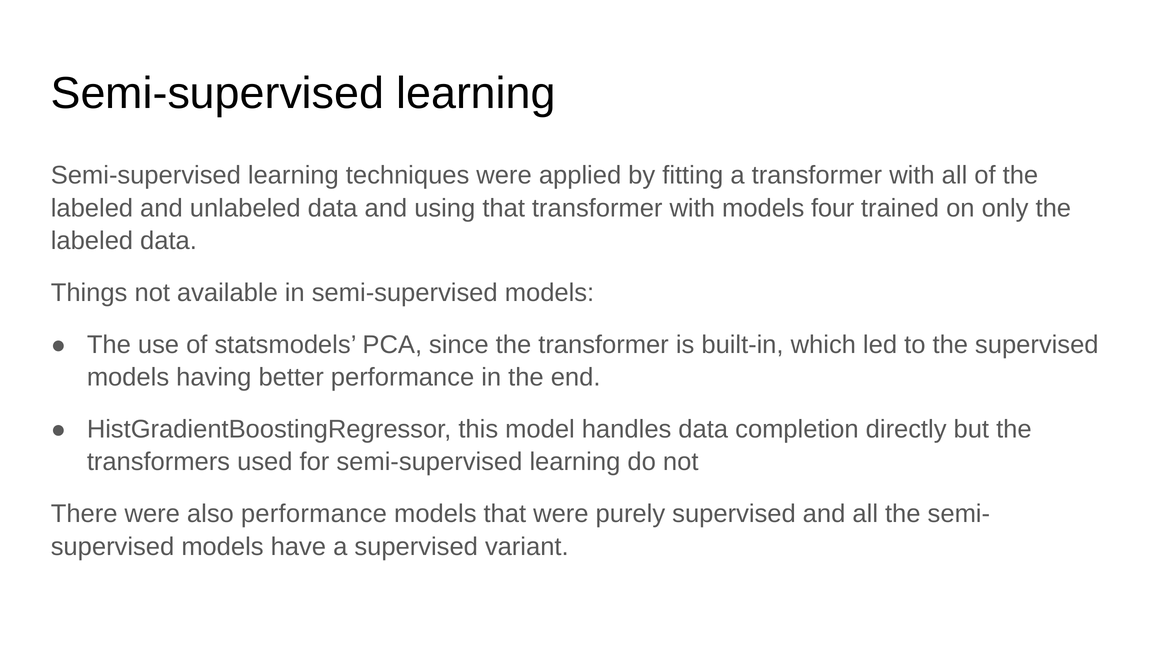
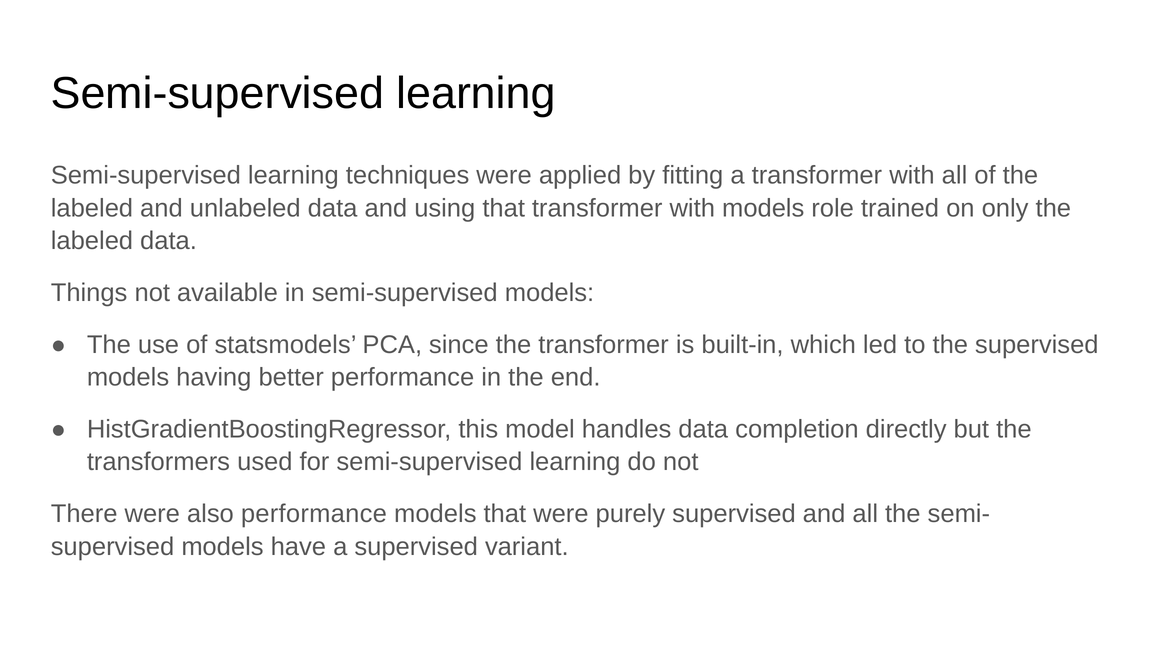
four: four -> role
